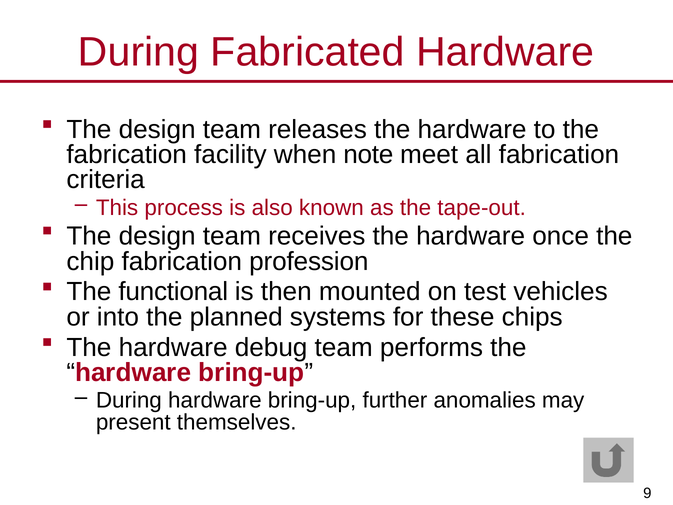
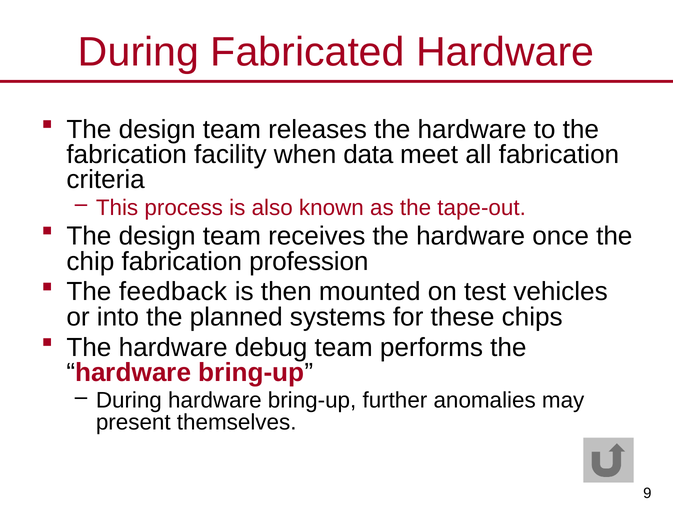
note: note -> data
functional: functional -> feedback
